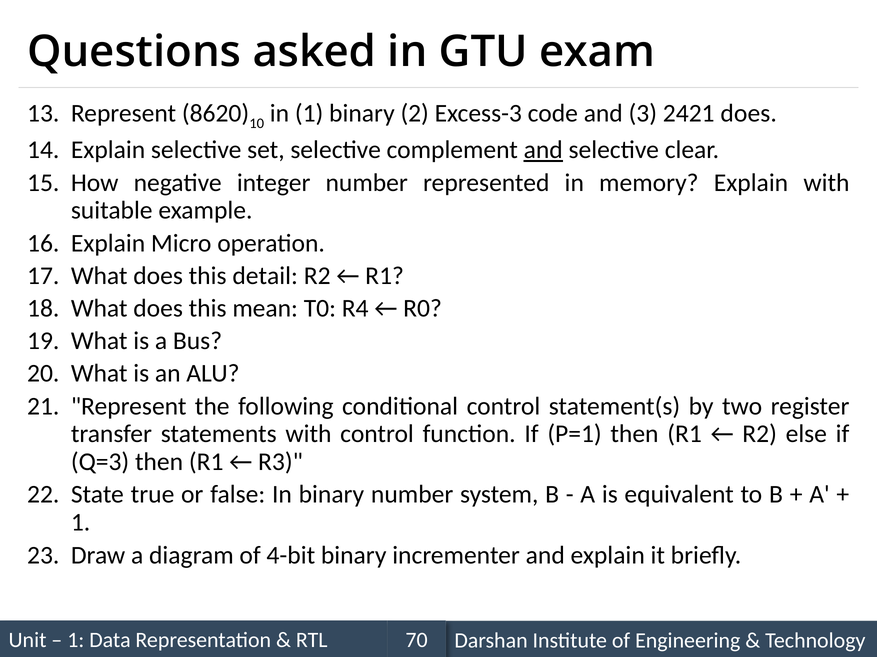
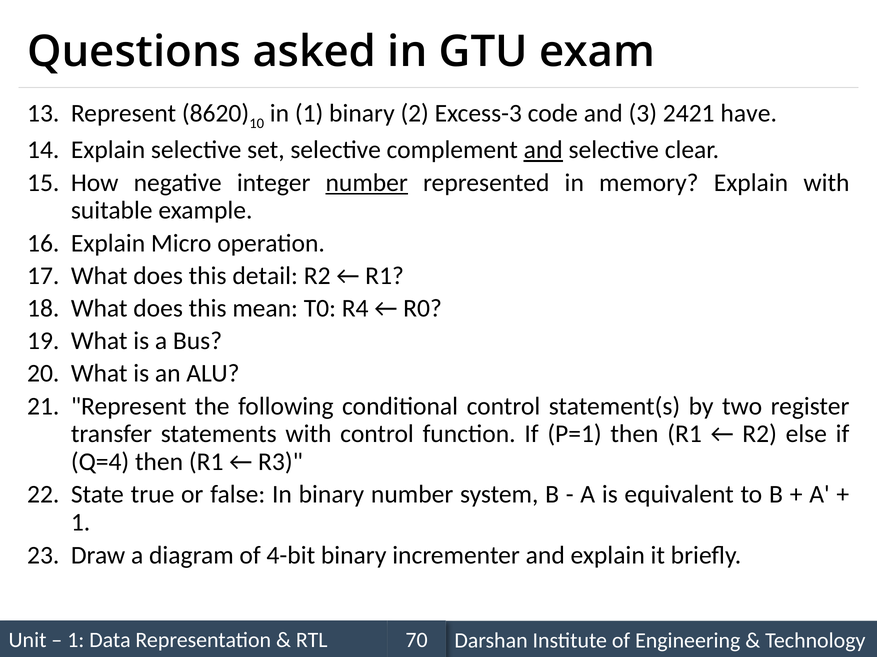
2421 does: does -> have
number at (367, 183) underline: none -> present
Q=3: Q=3 -> Q=4
